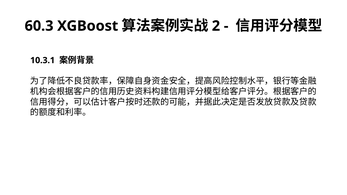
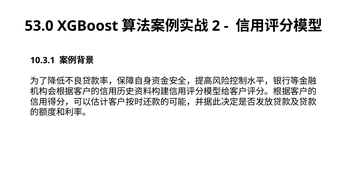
60.3: 60.3 -> 53.0
